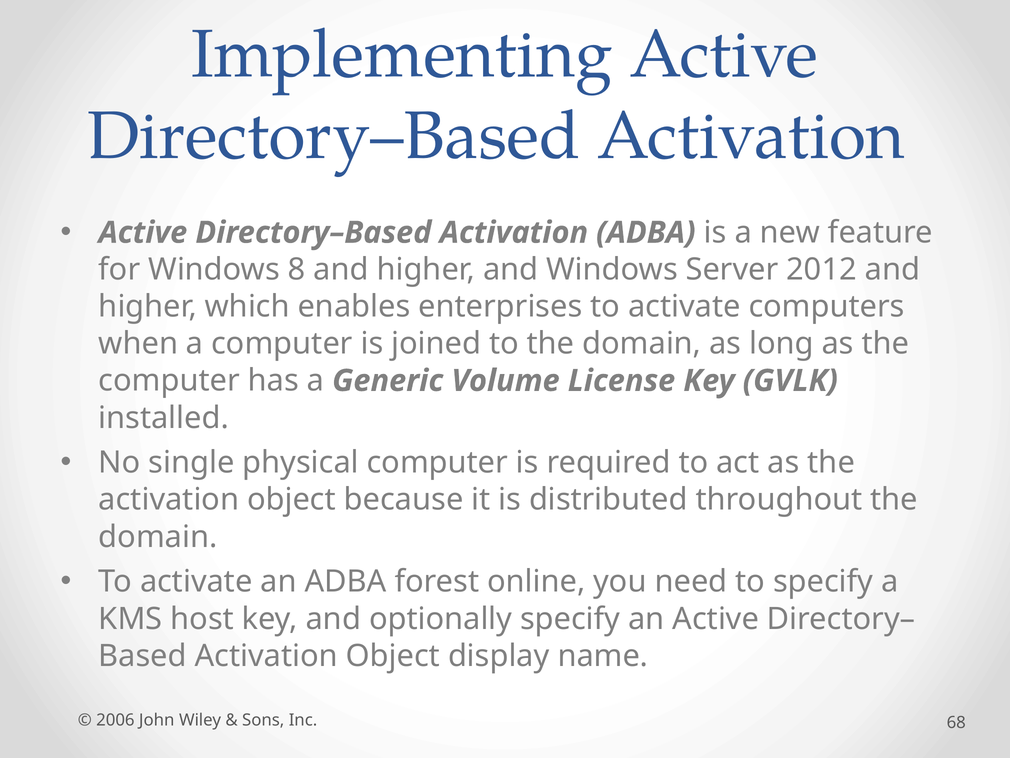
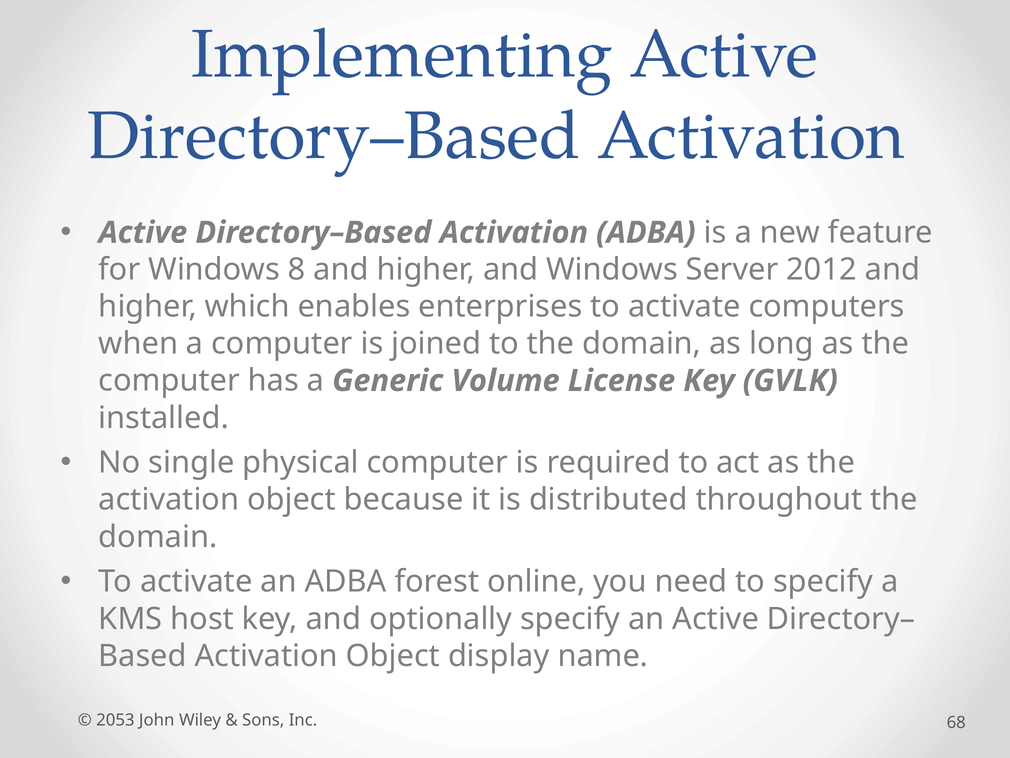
2006: 2006 -> 2053
